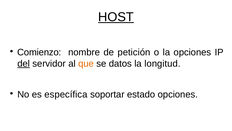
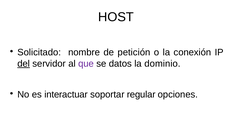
HOST underline: present -> none
Comienzo: Comienzo -> Solicitado
la opciones: opciones -> conexión
que colour: orange -> purple
longitud: longitud -> dominio
específica: específica -> interactuar
estado: estado -> regular
